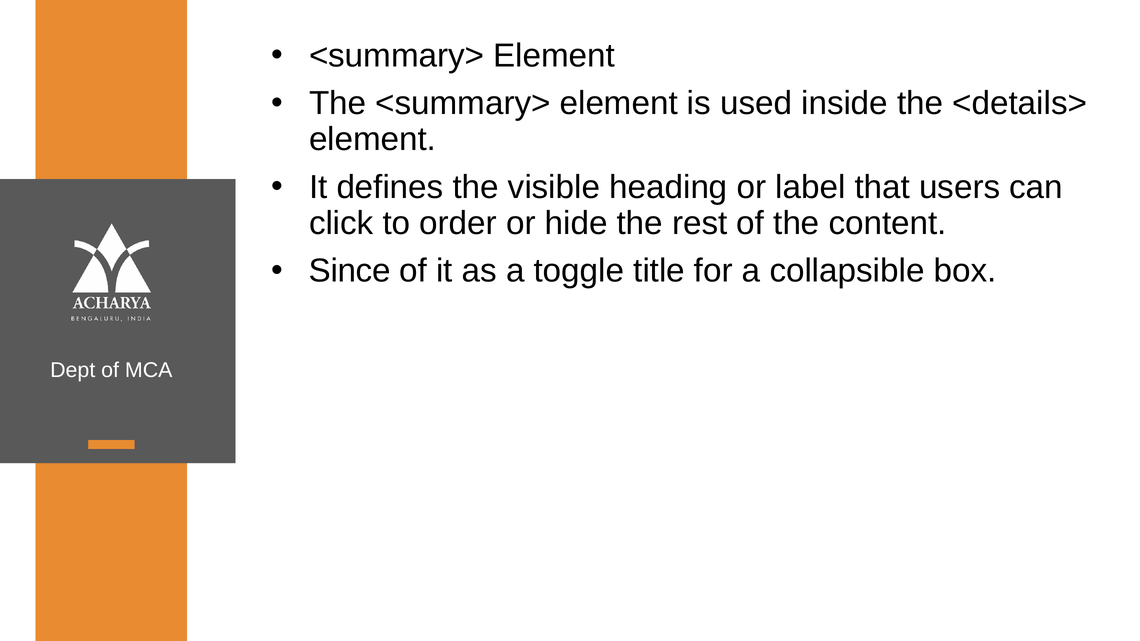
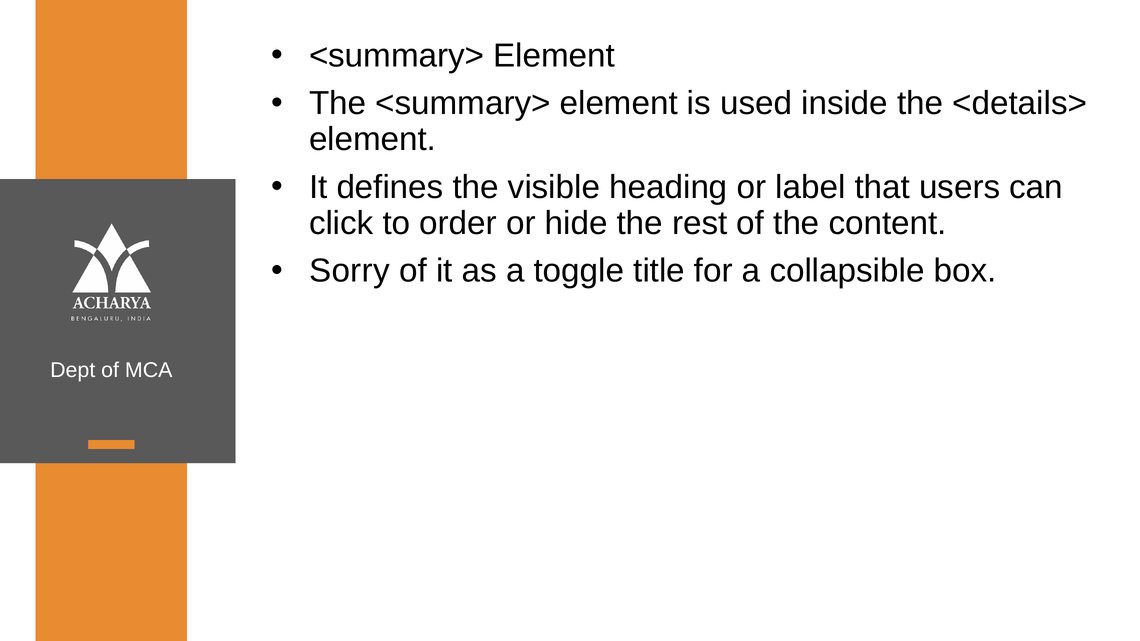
Since: Since -> Sorry
